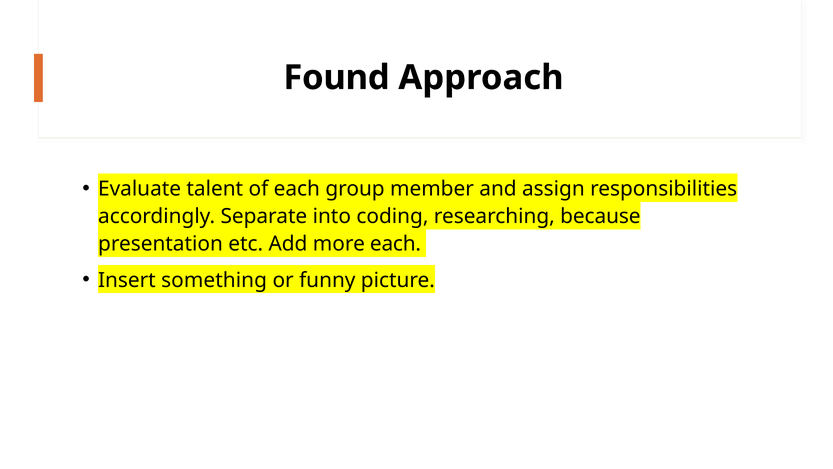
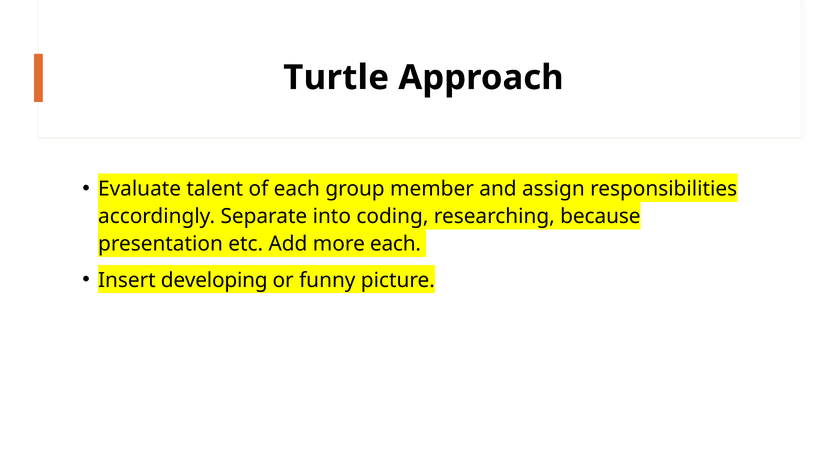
Found: Found -> Turtle
something: something -> developing
